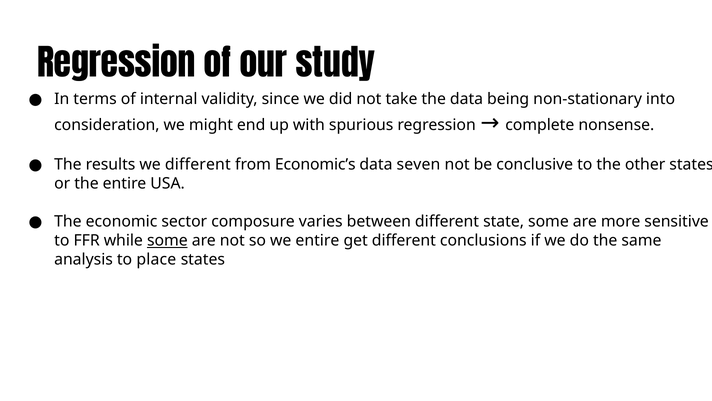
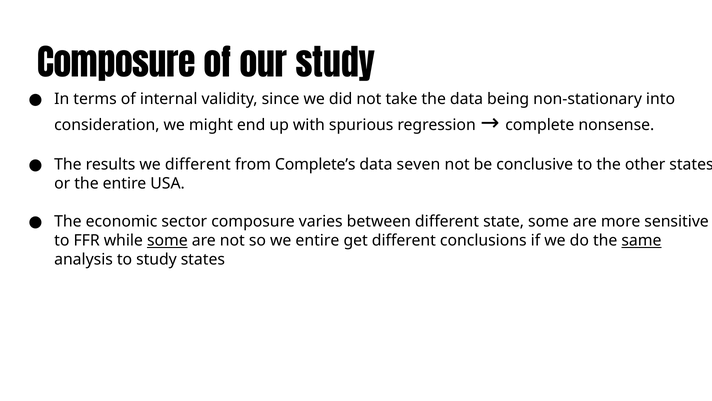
Regression at (116, 65): Regression -> Composure
Economic’s: Economic’s -> Complete’s
same underline: none -> present
to place: place -> study
